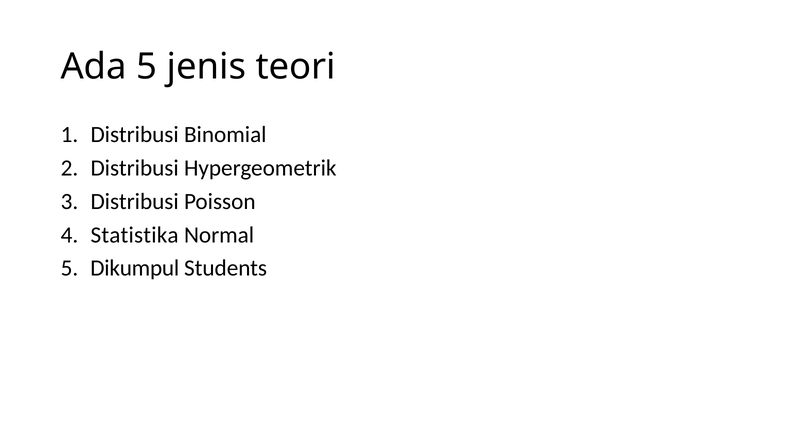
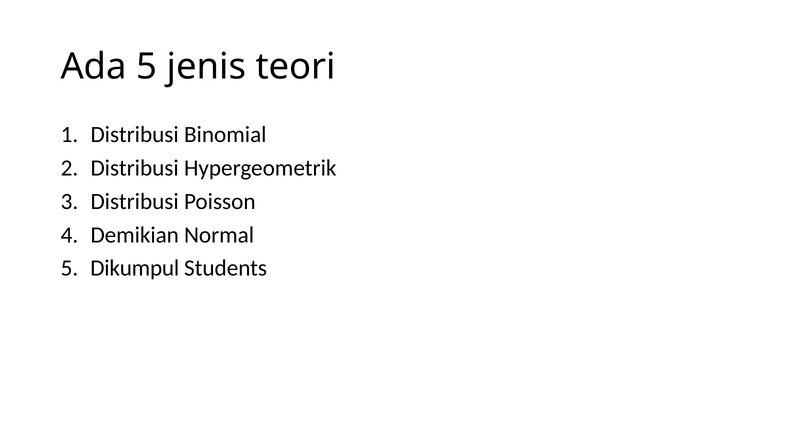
Statistika: Statistika -> Demikian
